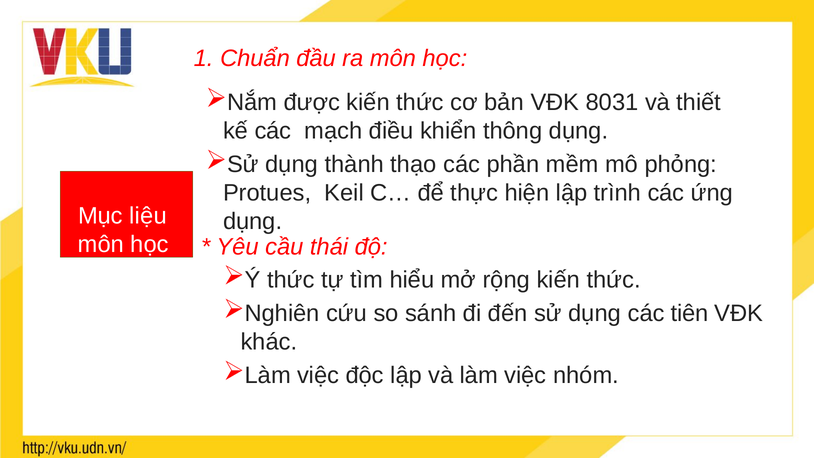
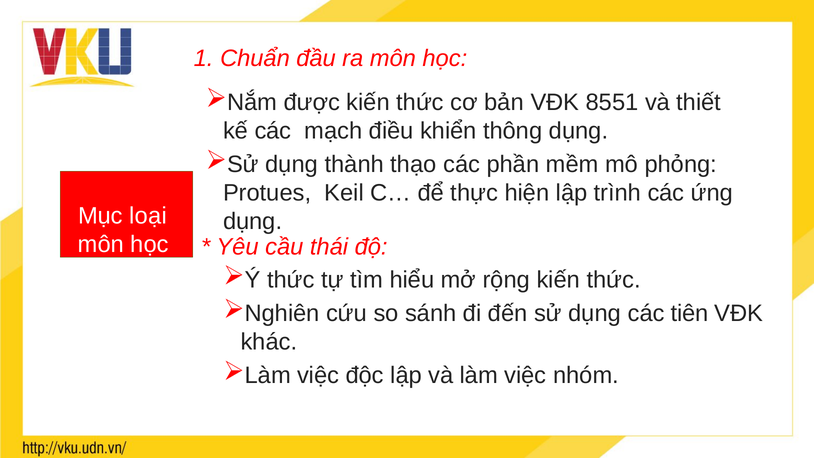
8031: 8031 -> 8551
liệu: liệu -> loại
